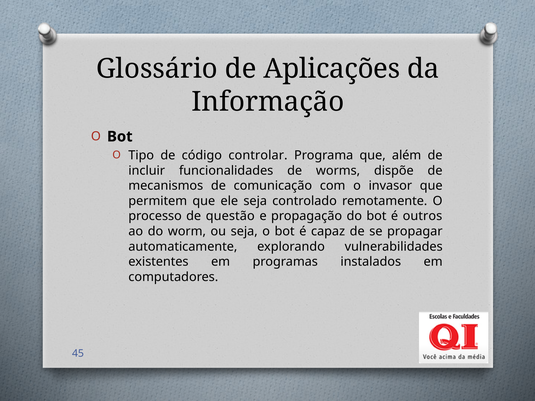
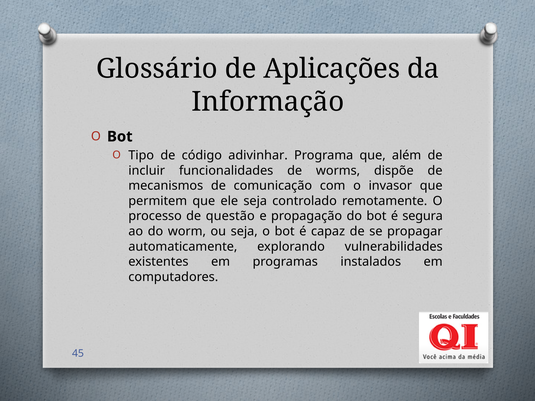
controlar: controlar -> adivinhar
outros: outros -> segura
